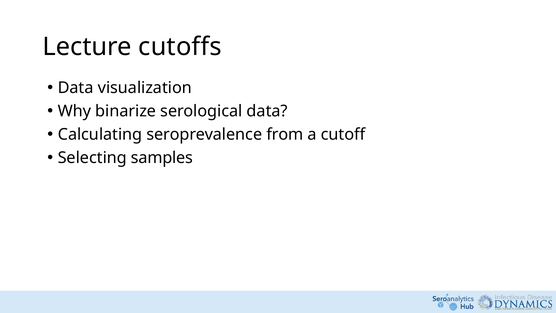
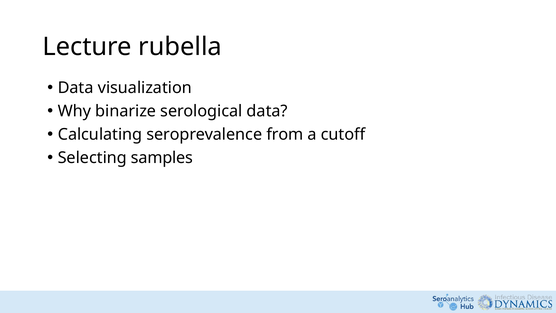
cutoffs: cutoffs -> rubella
